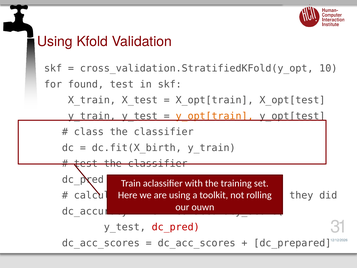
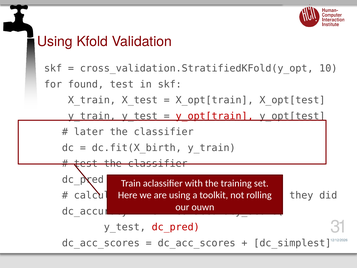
y_opt[train colour: orange -> red
class: class -> later
dc_prepared: dc_prepared -> dc_simplest
